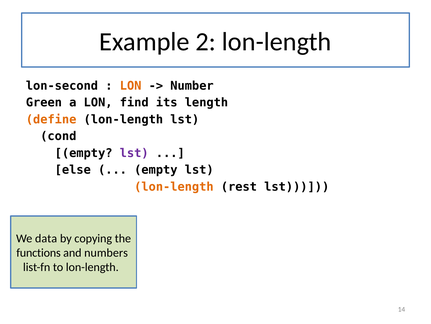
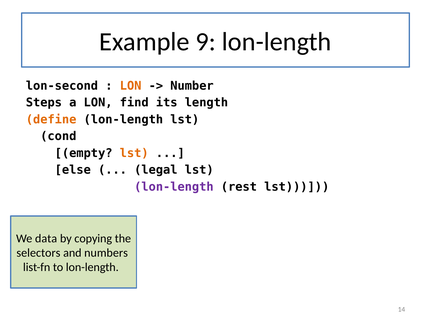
2: 2 -> 9
Green: Green -> Steps
lst at (134, 153) colour: purple -> orange
empty at (156, 170): empty -> legal
lon-length at (174, 186) colour: orange -> purple
functions: functions -> selectors
